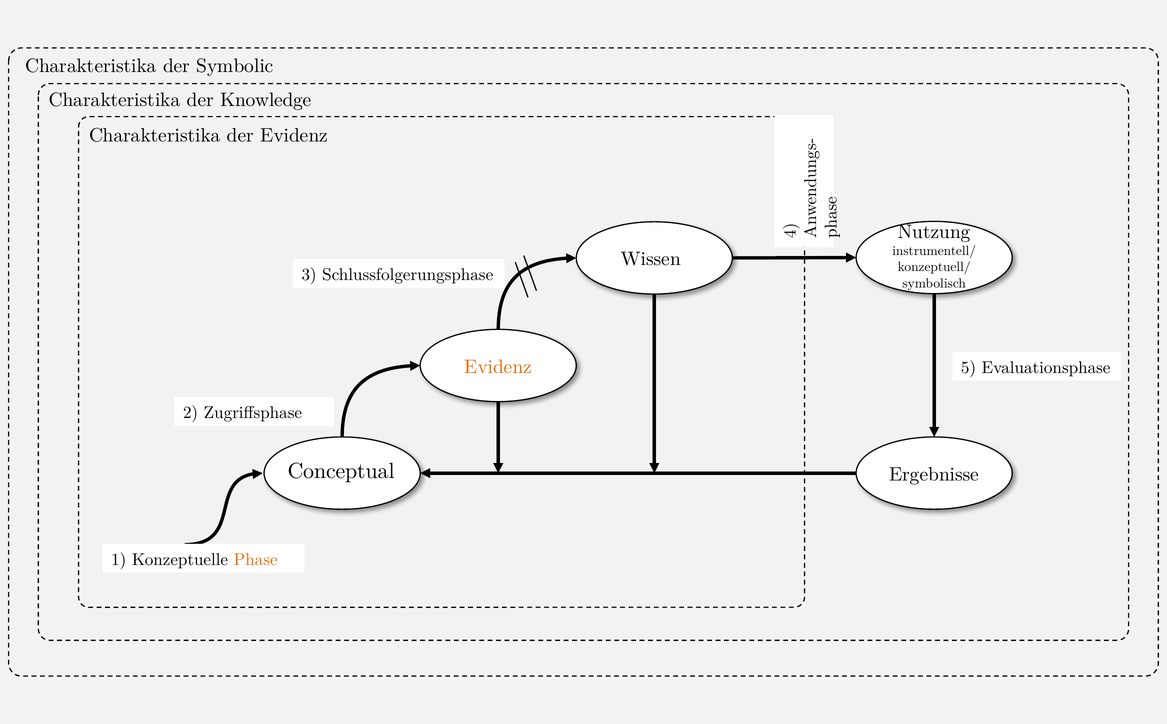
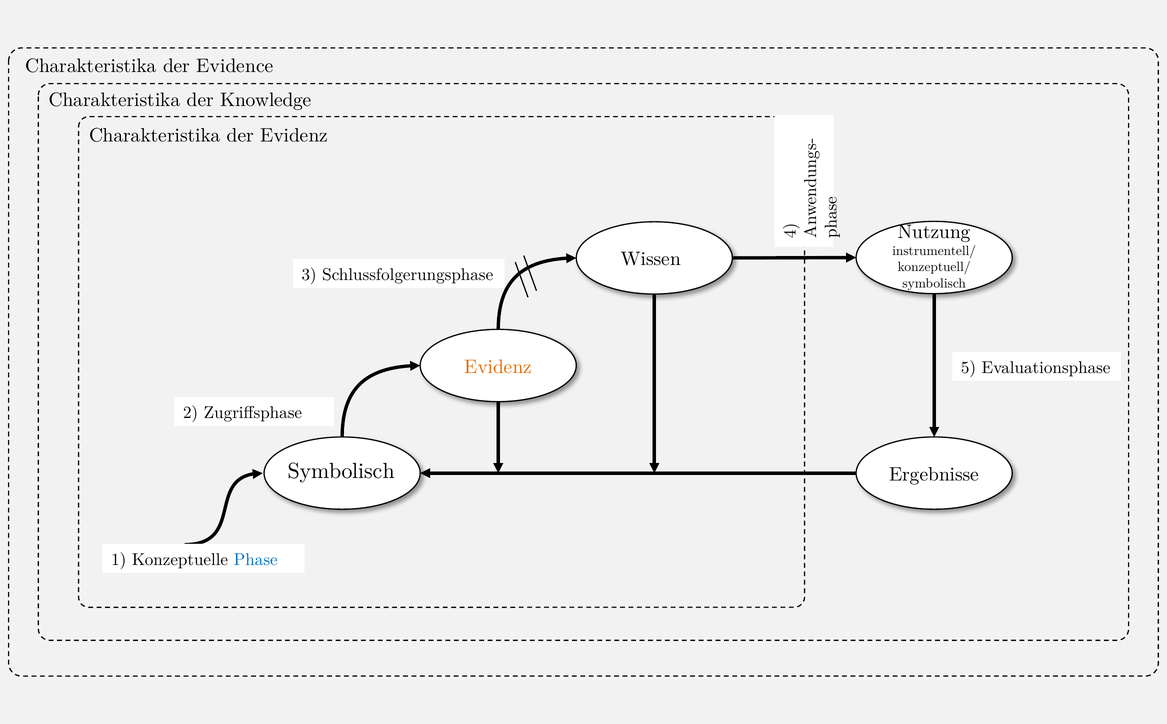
Symbolic: Symbolic -> Evidence
Conceptual at (341, 471): Conceptual -> Symbolisch
Phase colour: orange -> blue
